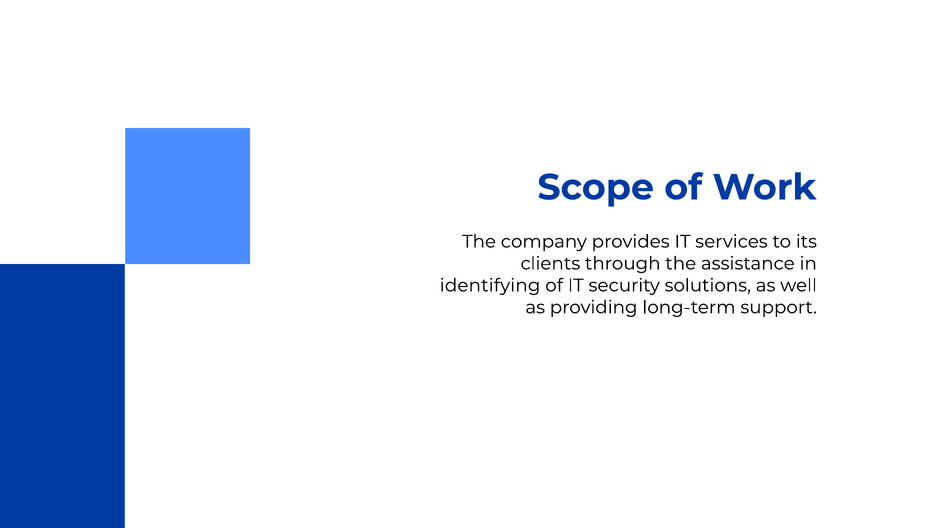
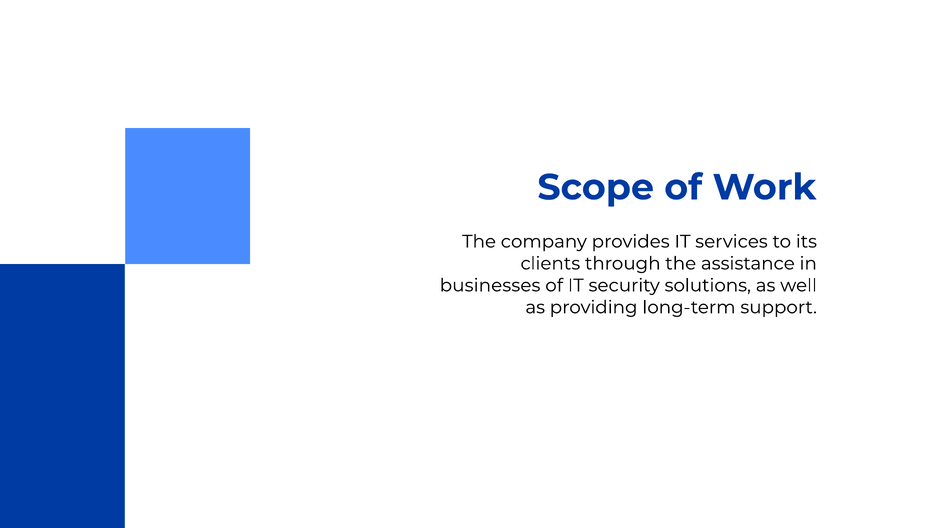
identifying: identifying -> businesses
